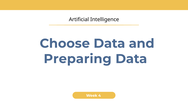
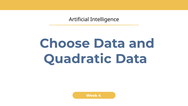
Preparing: Preparing -> Quadratic
